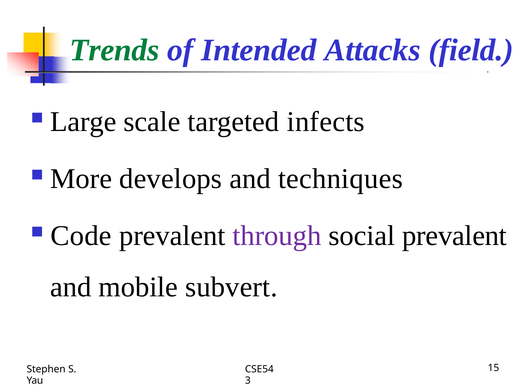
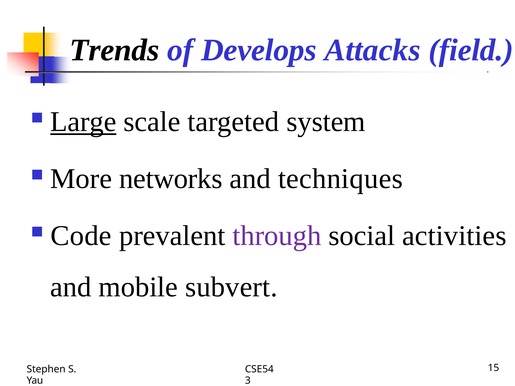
Trends colour: green -> black
Intended: Intended -> Develops
Large underline: none -> present
infects: infects -> system
develops: develops -> networks
social prevalent: prevalent -> activities
